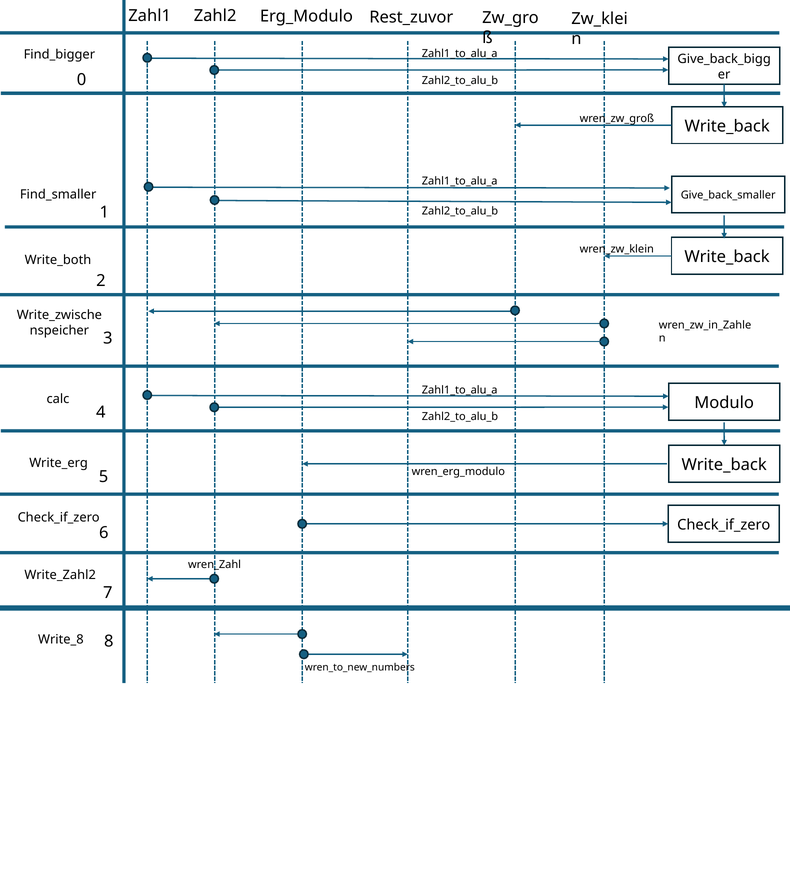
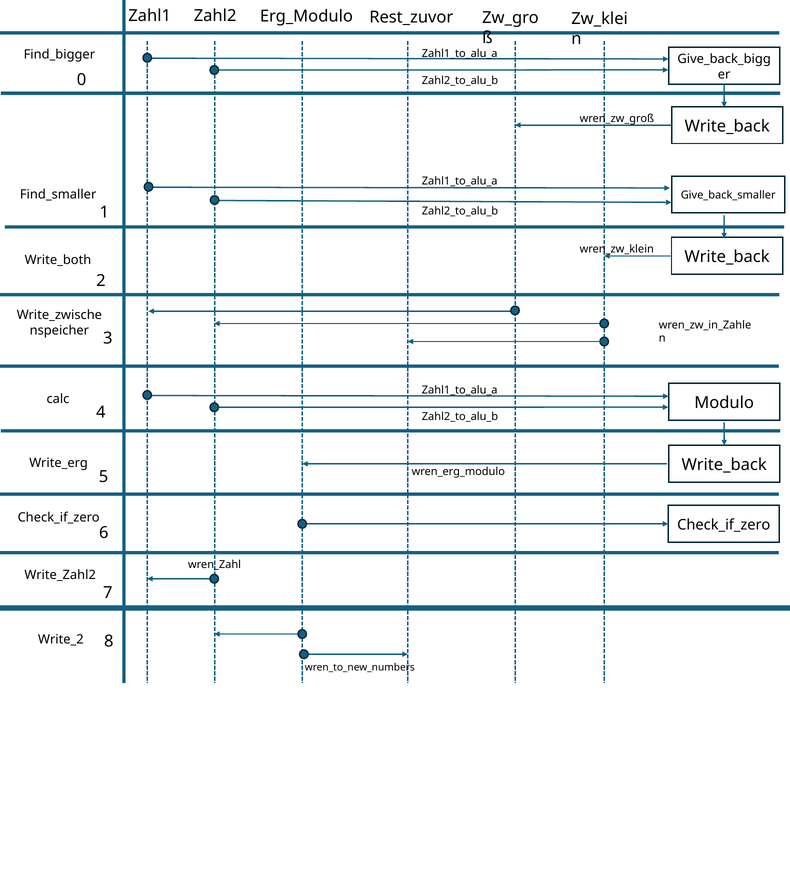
Write_8: Write_8 -> Write_2
